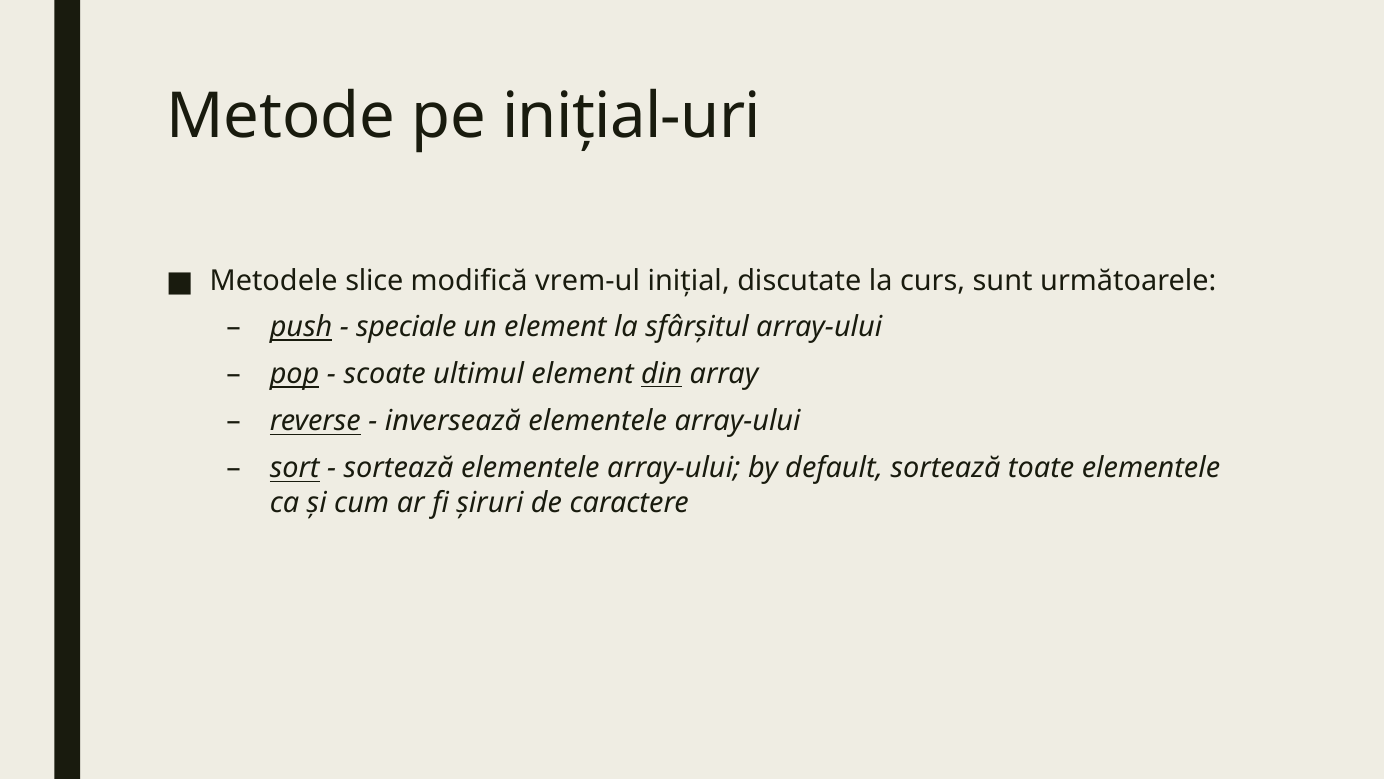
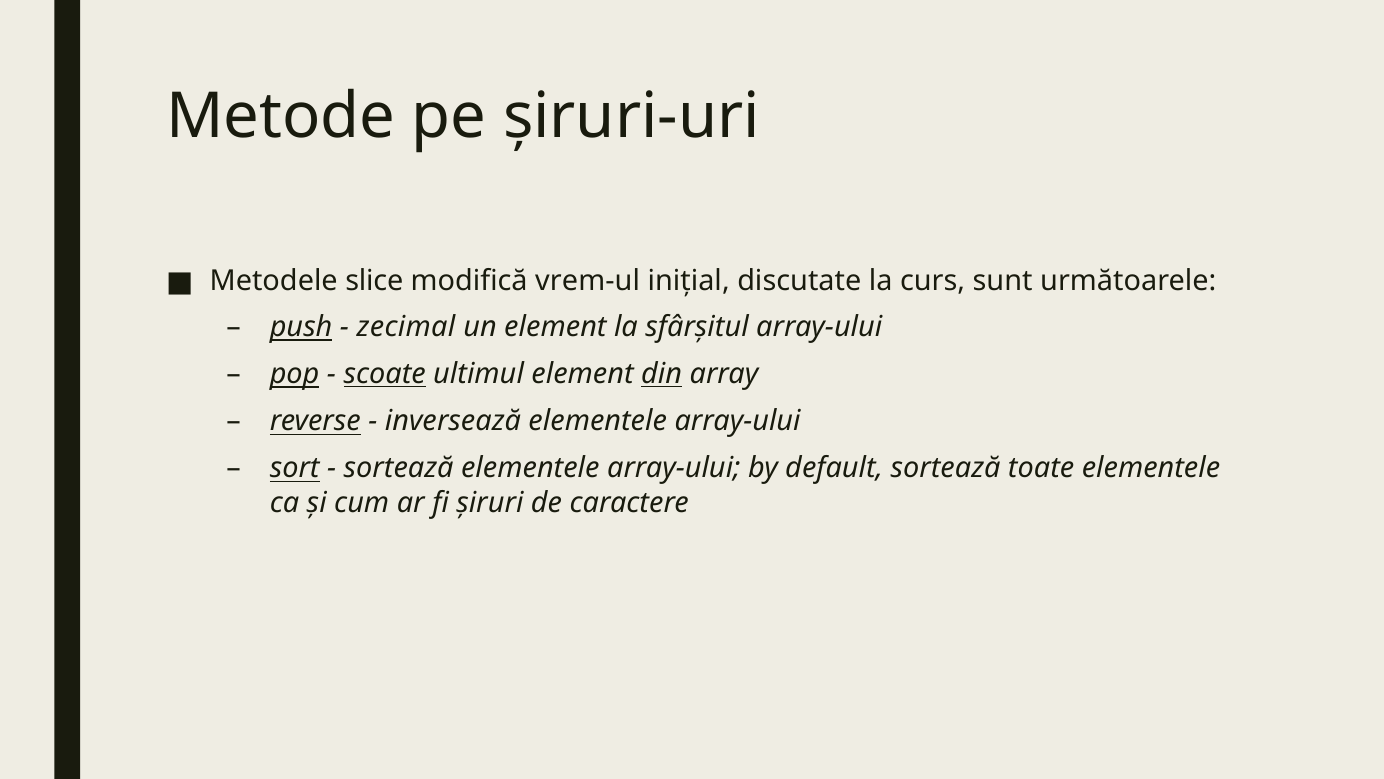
inițial-uri: inițial-uri -> șiruri-uri
speciale: speciale -> zecimal
scoate underline: none -> present
